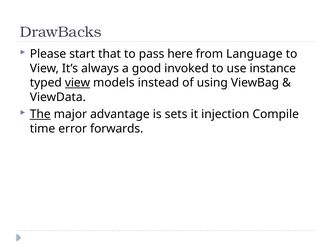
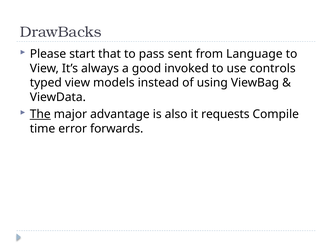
here: here -> sent
instance: instance -> controls
view at (77, 83) underline: present -> none
sets: sets -> also
injection: injection -> requests
